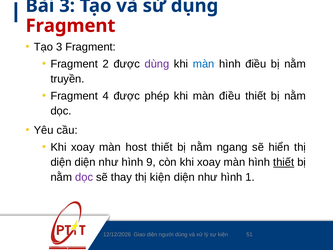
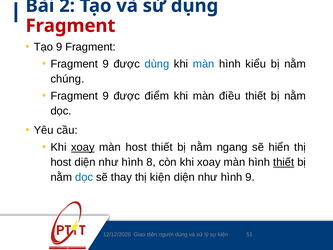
Bài 3: 3 -> 2
Tạo 3: 3 -> 9
2 at (106, 64): 2 -> 9
dùng at (157, 64) colour: purple -> blue
hình điều: điều -> kiểu
truyền: truyền -> chúng
4 at (106, 96): 4 -> 9
phép: phép -> điểm
xoay at (83, 147) underline: none -> present
diện at (61, 162): diện -> host
9: 9 -> 8
dọc at (84, 177) colour: purple -> blue
hình 1: 1 -> 9
